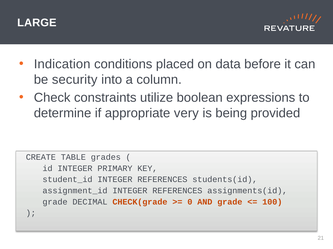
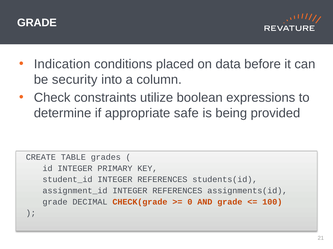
LARGE at (37, 23): LARGE -> GRADE
very: very -> safe
